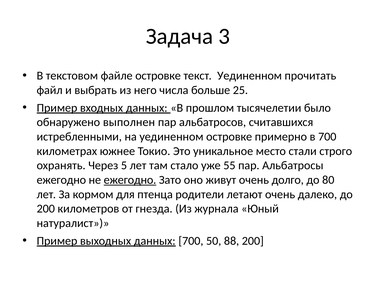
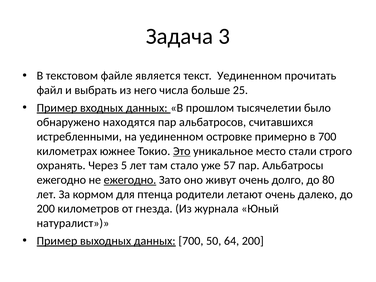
файле островке: островке -> является
выполнен: выполнен -> находятся
Это underline: none -> present
55: 55 -> 57
88: 88 -> 64
